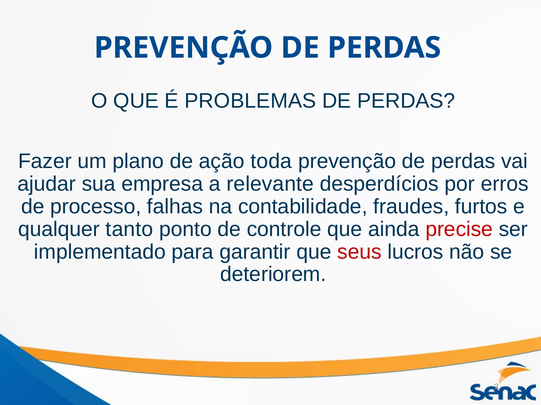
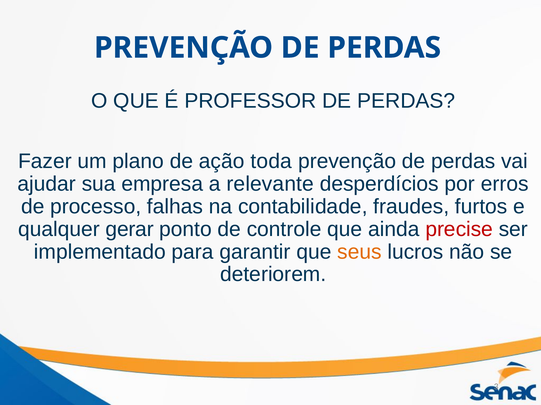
PROBLEMAS: PROBLEMAS -> PROFESSOR
tanto: tanto -> gerar
seus colour: red -> orange
